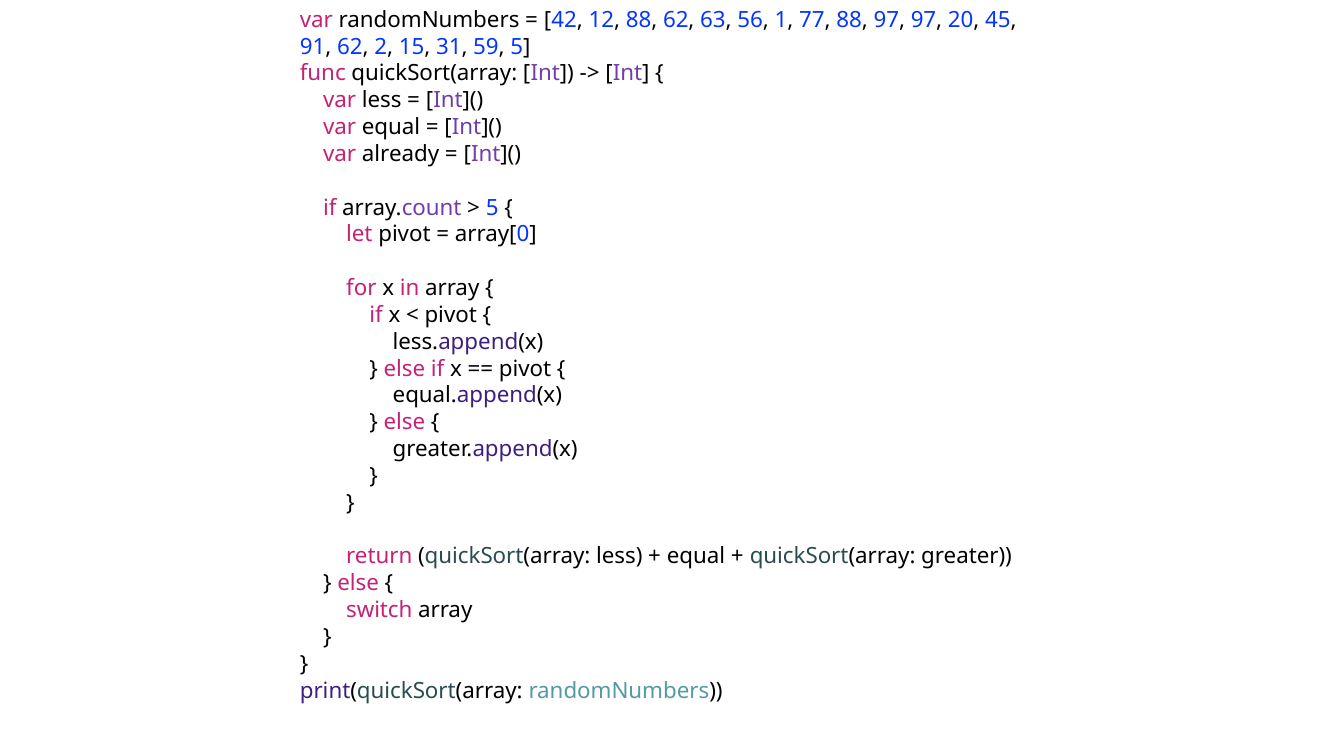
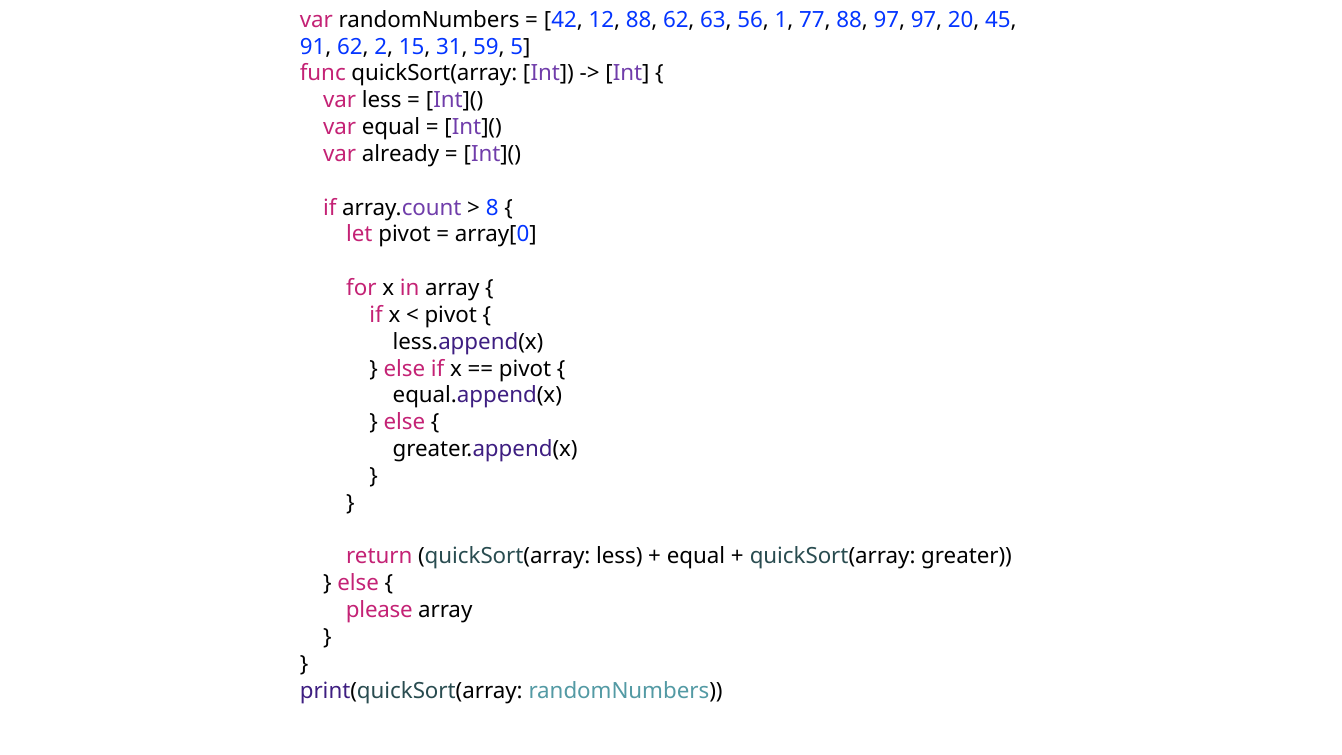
5 at (492, 208): 5 -> 8
switch: switch -> please
